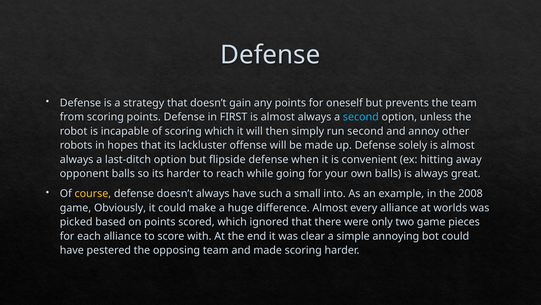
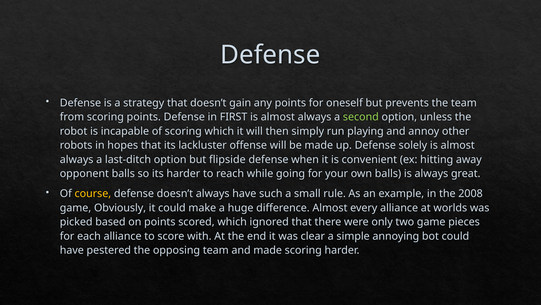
second at (361, 117) colour: light blue -> light green
run second: second -> playing
into: into -> rule
